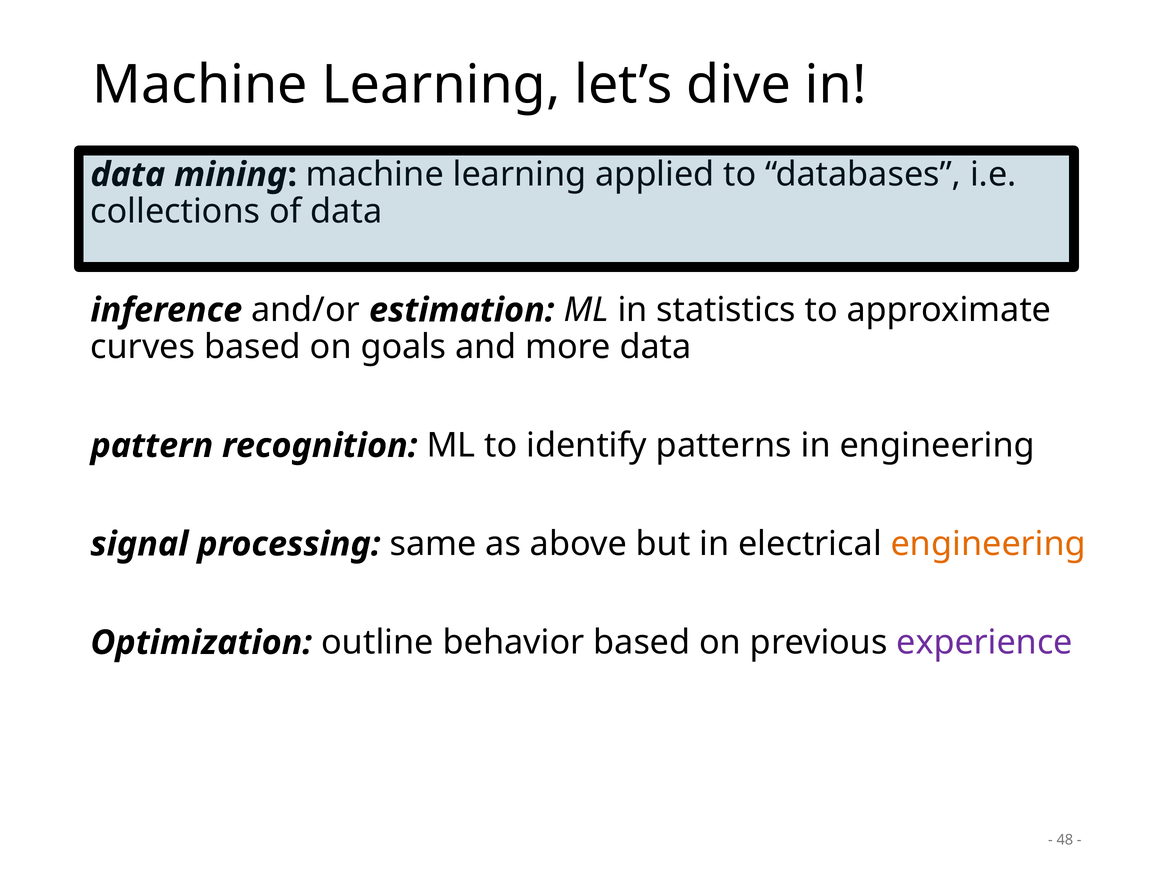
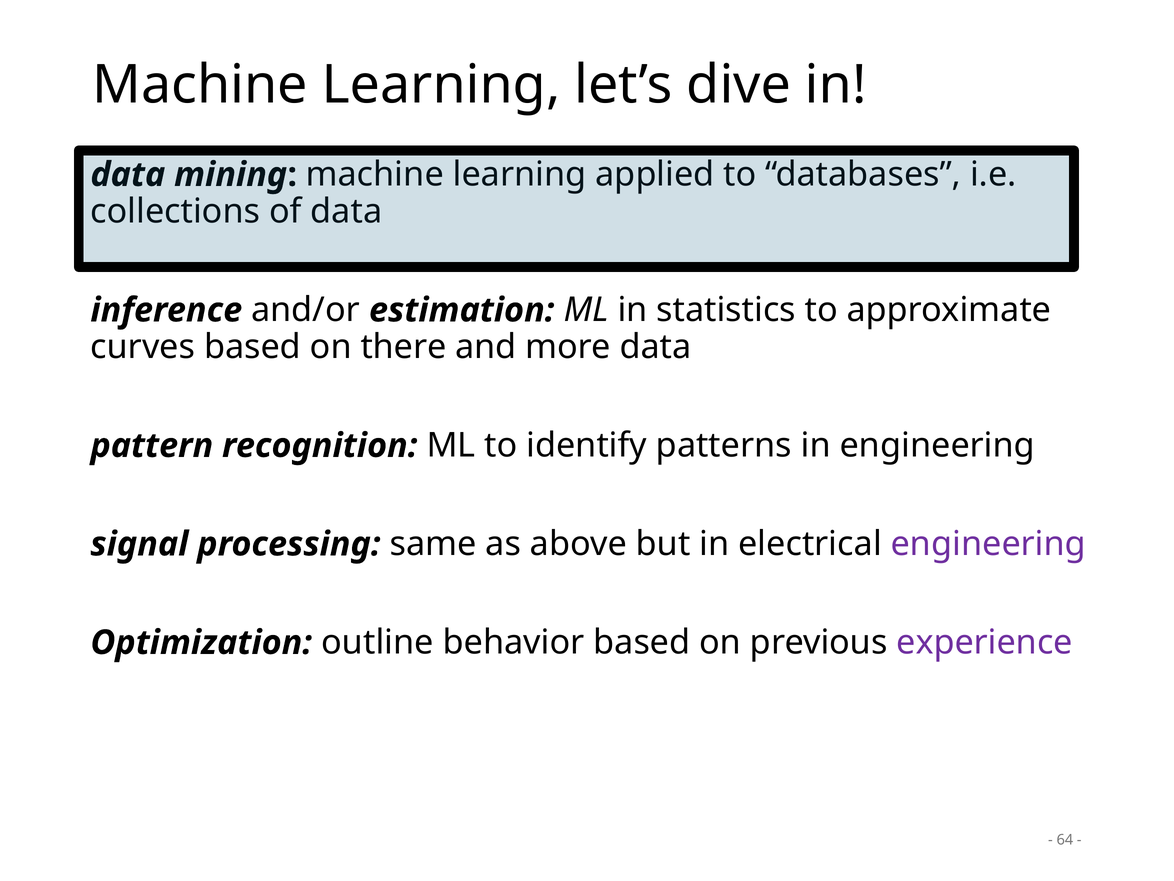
goals: goals -> there
engineering at (988, 544) colour: orange -> purple
48: 48 -> 64
